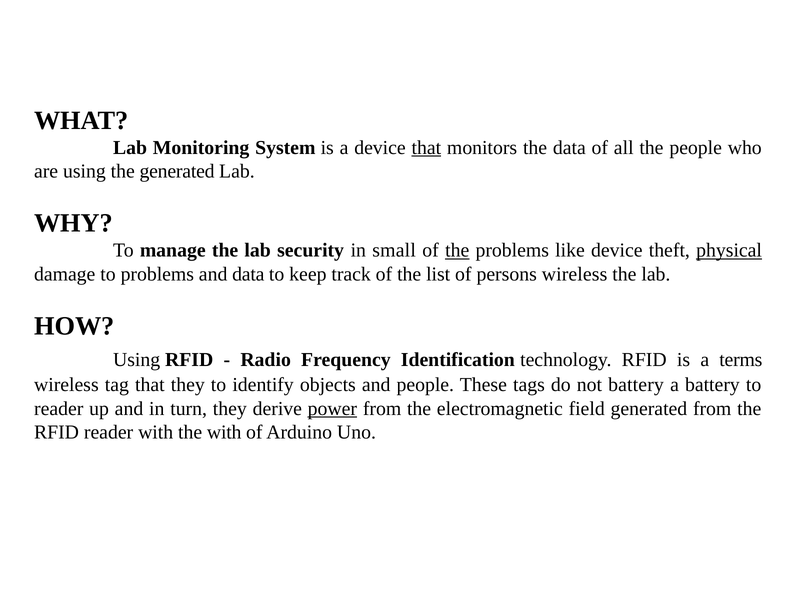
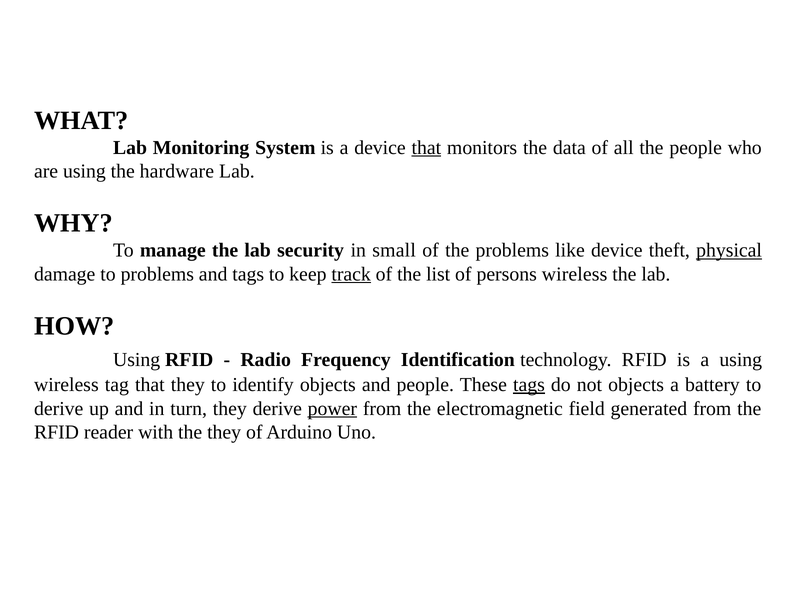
the generated: generated -> hardware
the at (457, 250) underline: present -> none
and data: data -> tags
track underline: none -> present
a terms: terms -> using
tags at (529, 384) underline: none -> present
not battery: battery -> objects
reader at (59, 408): reader -> derive
the with: with -> they
